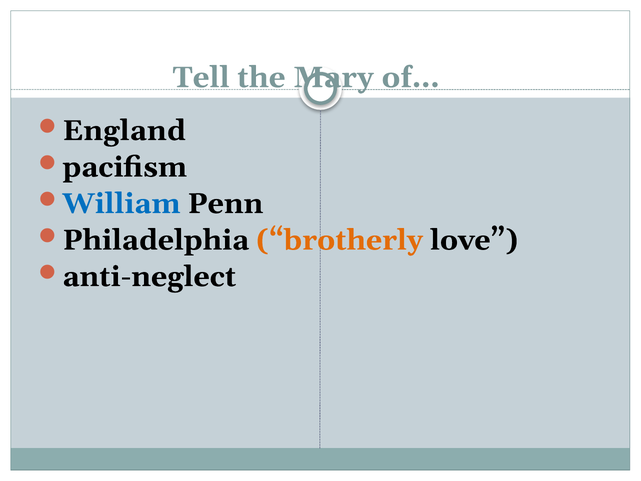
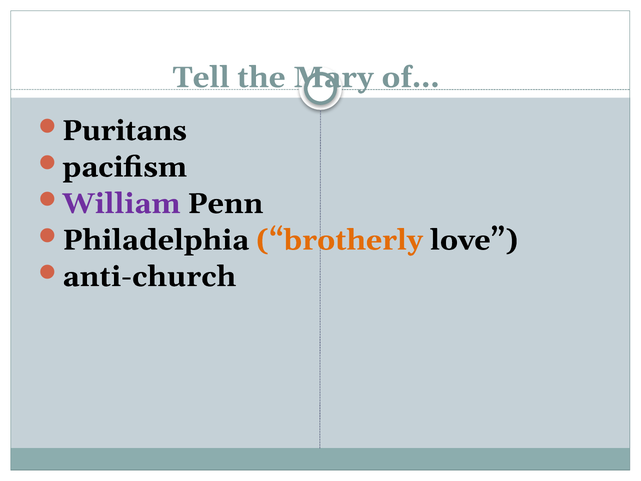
England: England -> Puritans
William colour: blue -> purple
anti-neglect: anti-neglect -> anti-church
